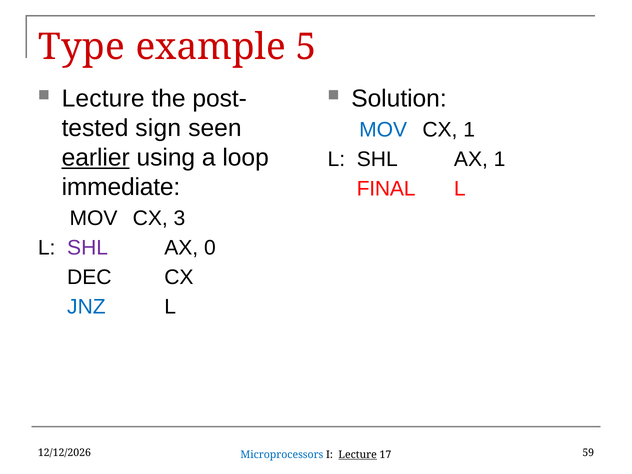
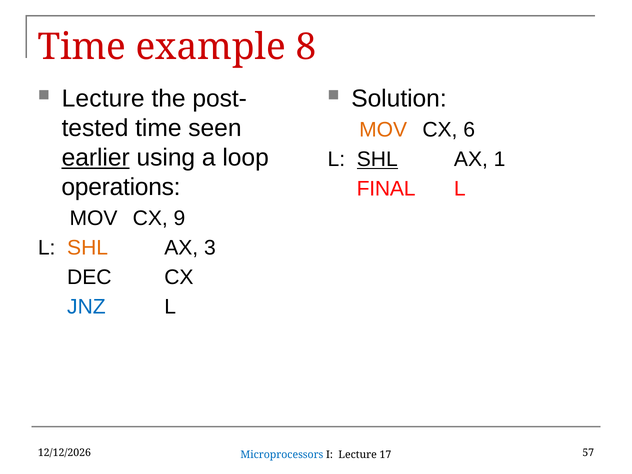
Type at (82, 47): Type -> Time
5: 5 -> 8
sign at (158, 128): sign -> time
MOV at (383, 130) colour: blue -> orange
CX 1: 1 -> 6
SHL at (377, 159) underline: none -> present
immediate: immediate -> operations
3: 3 -> 9
SHL at (88, 248) colour: purple -> orange
0: 0 -> 3
Lecture at (358, 455) underline: present -> none
59: 59 -> 57
